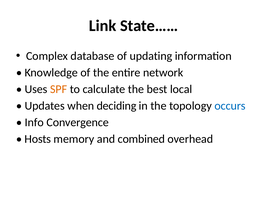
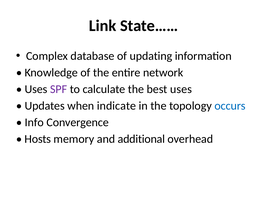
SPF colour: orange -> purple
best local: local -> uses
deciding: deciding -> indicate
combined: combined -> additional
